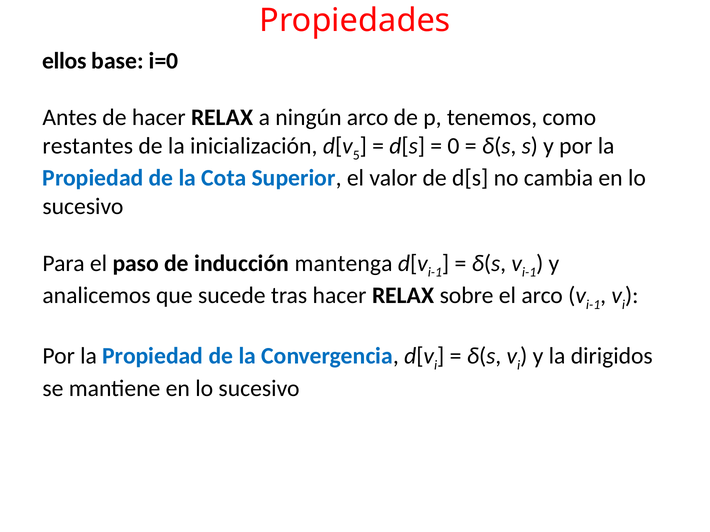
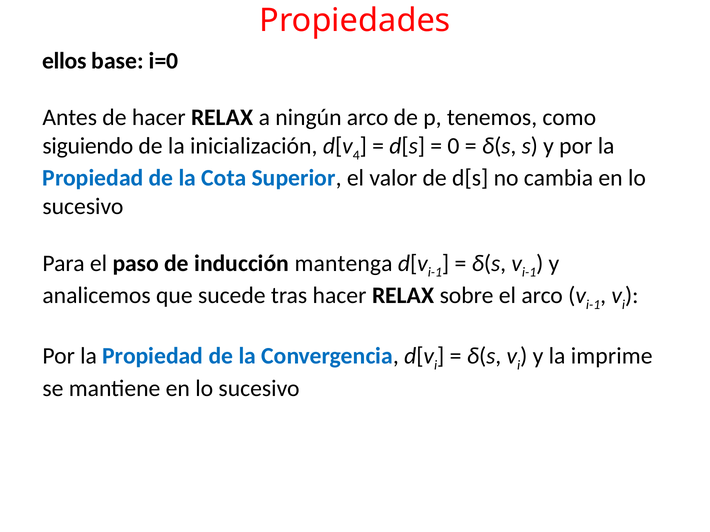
restantes: restantes -> siguiendo
5: 5 -> 4
dirigidos: dirigidos -> imprime
